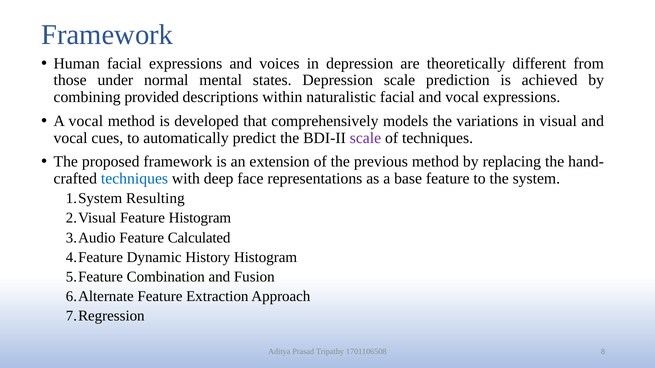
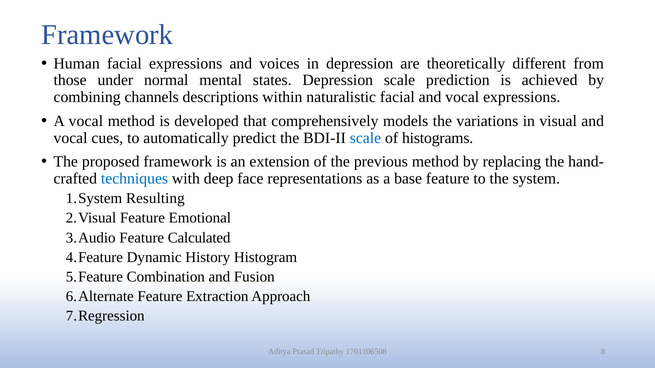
provided: provided -> channels
scale at (365, 138) colour: purple -> blue
of techniques: techniques -> histograms
Feature Histogram: Histogram -> Emotional
